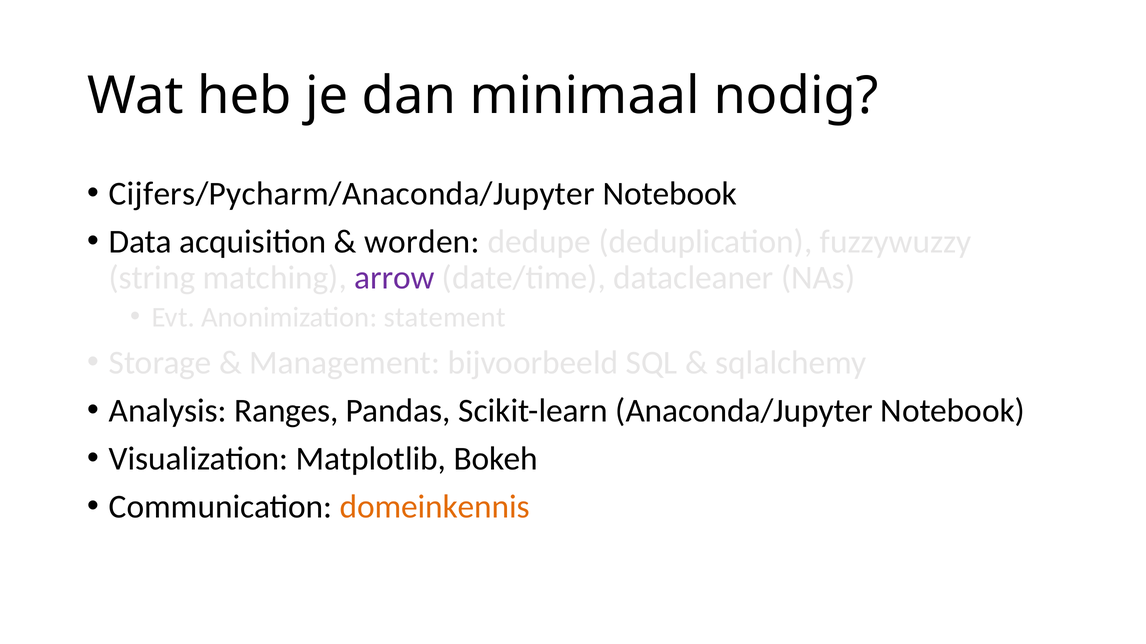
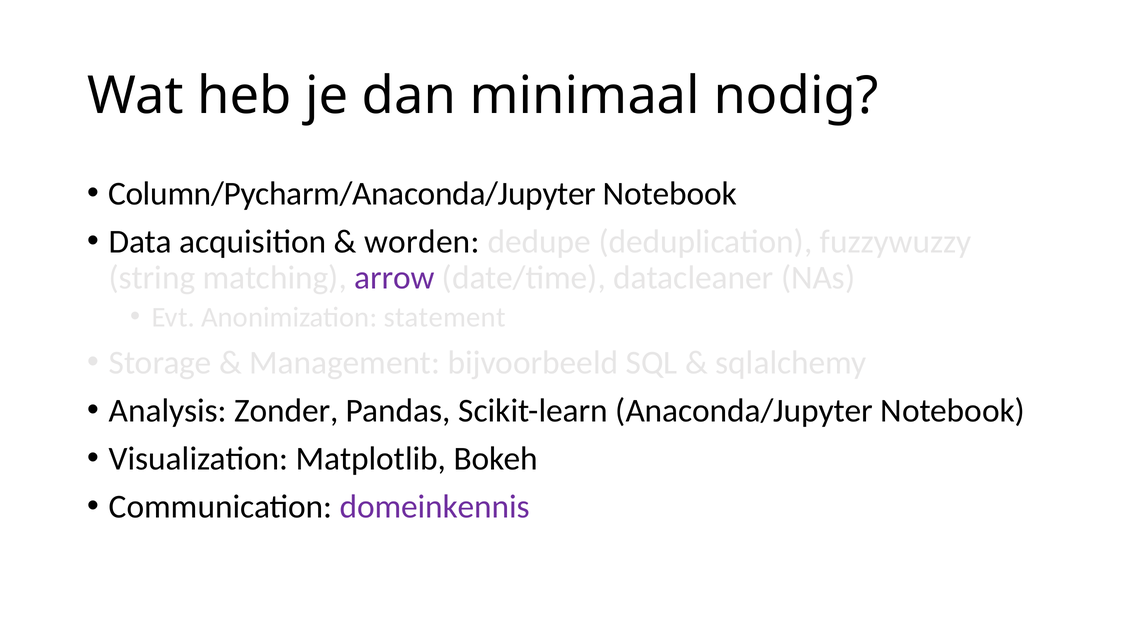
Cijfers/Pycharm/Anaconda/Jupyter: Cijfers/Pycharm/Anaconda/Jupyter -> Column/Pycharm/Anaconda/Jupyter
Ranges: Ranges -> Zonder
domeinkennis colour: orange -> purple
